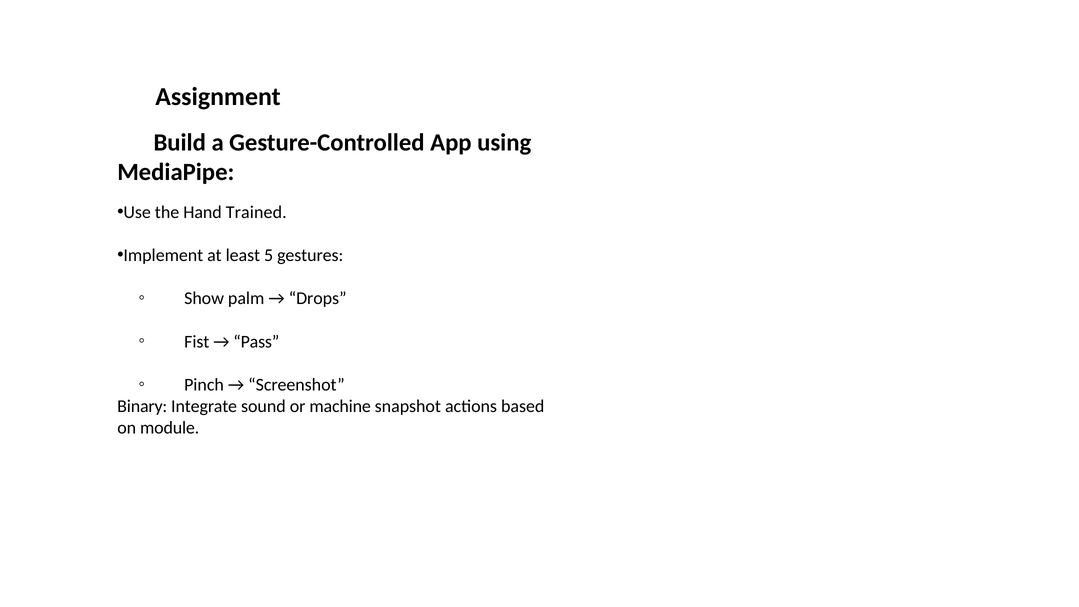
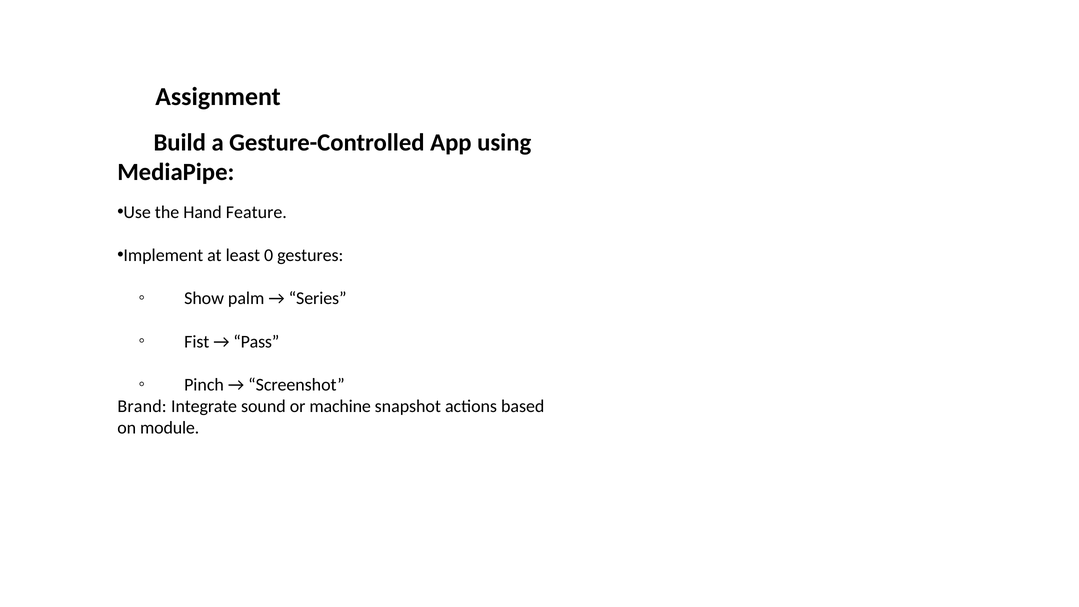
Trained: Trained -> Feature
5: 5 -> 0
Drops: Drops -> Series
Binary: Binary -> Brand
